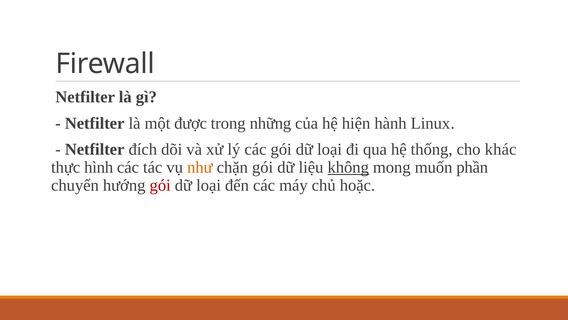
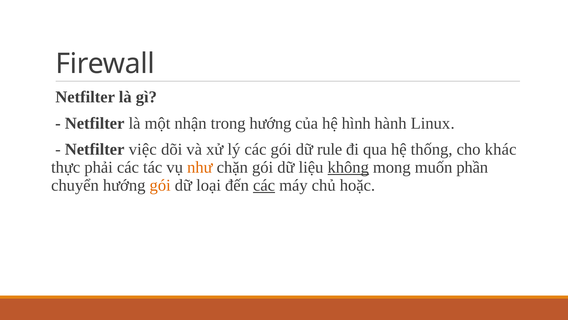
được: được -> nhận
trong những: những -> hướng
hiện: hiện -> hình
đích: đích -> việc
các gói dữ loại: loại -> rule
hình: hình -> phải
gói at (160, 185) colour: red -> orange
các at (264, 185) underline: none -> present
